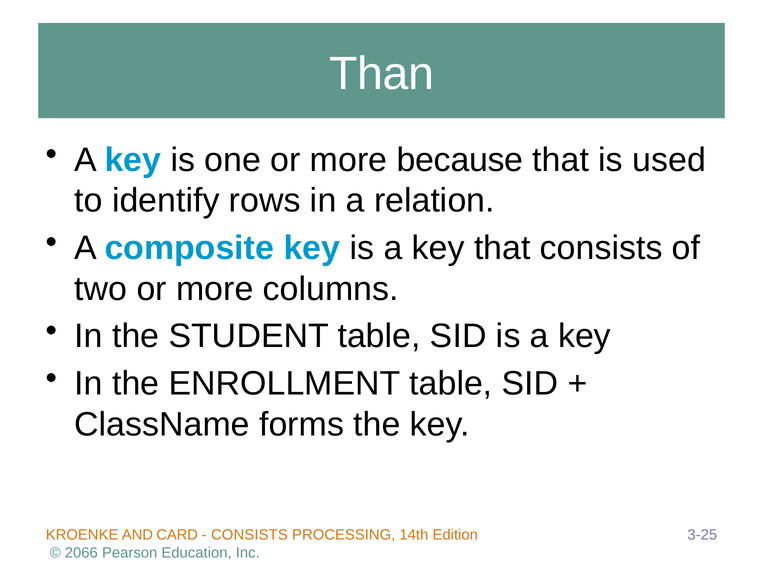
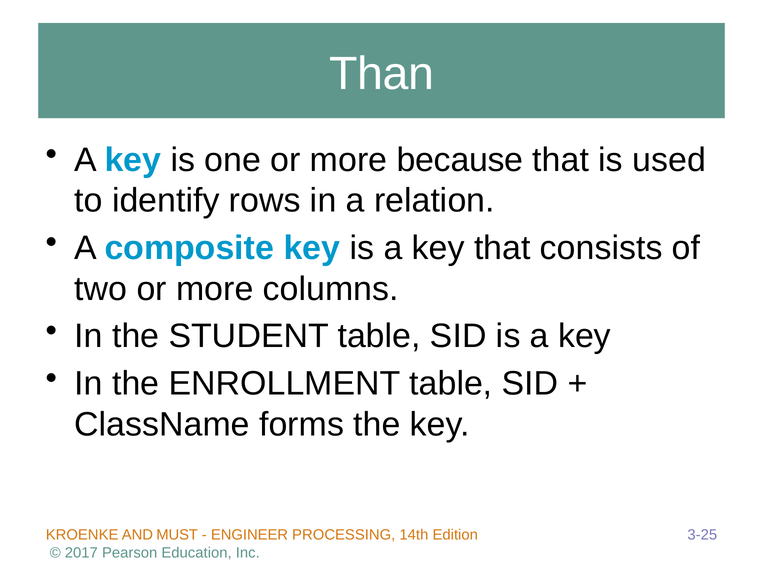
CARD: CARD -> MUST
CONSISTS at (249, 535): CONSISTS -> ENGINEER
2066: 2066 -> 2017
